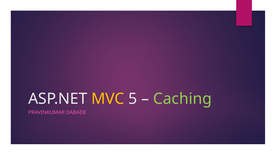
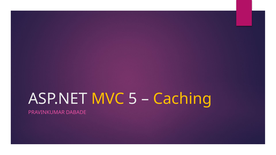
Caching colour: light green -> yellow
